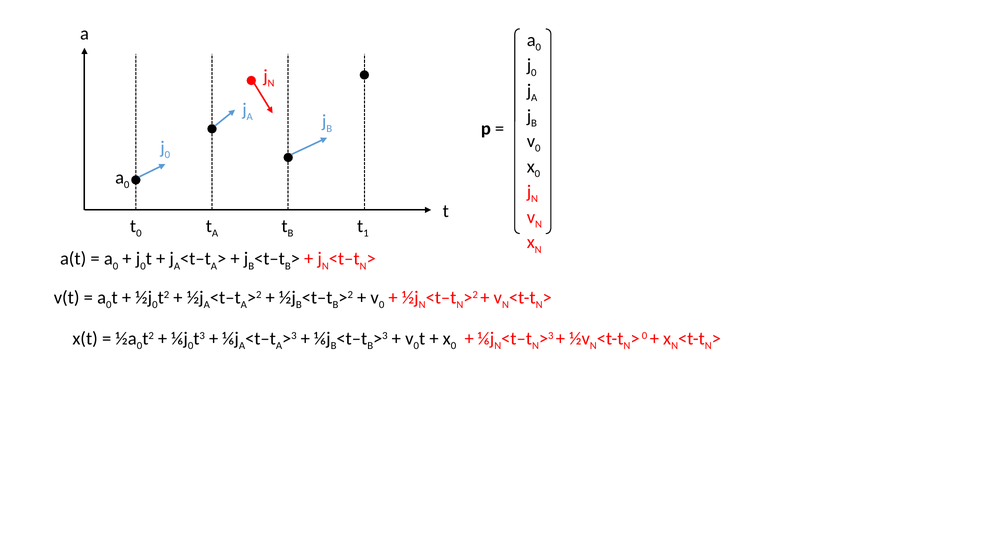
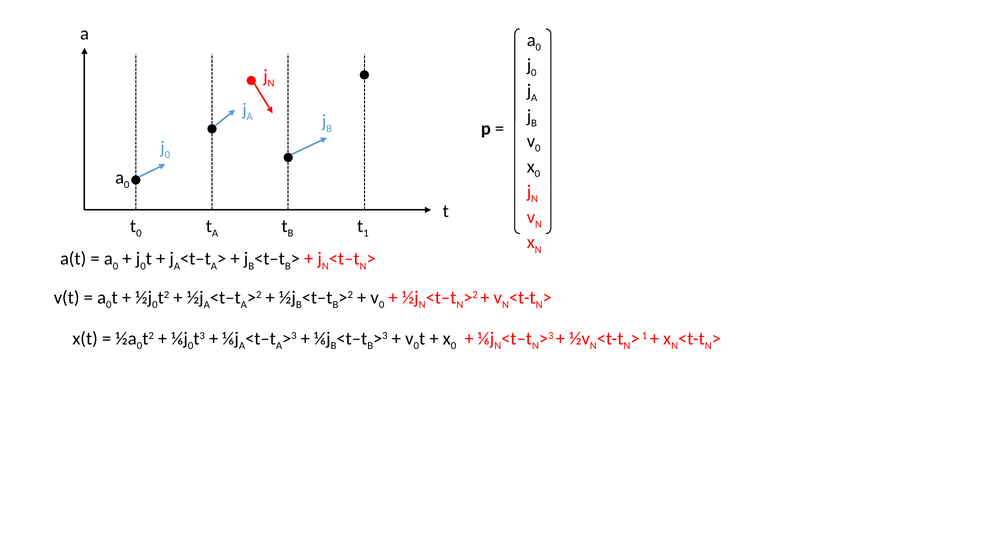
0 at (645, 336): 0 -> 1
